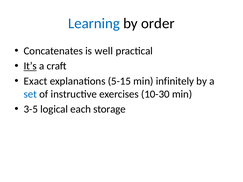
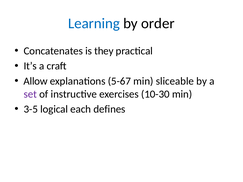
well: well -> they
It’s underline: present -> none
Exact: Exact -> Allow
5-15: 5-15 -> 5-67
infinitely: infinitely -> sliceable
set colour: blue -> purple
storage: storage -> defines
